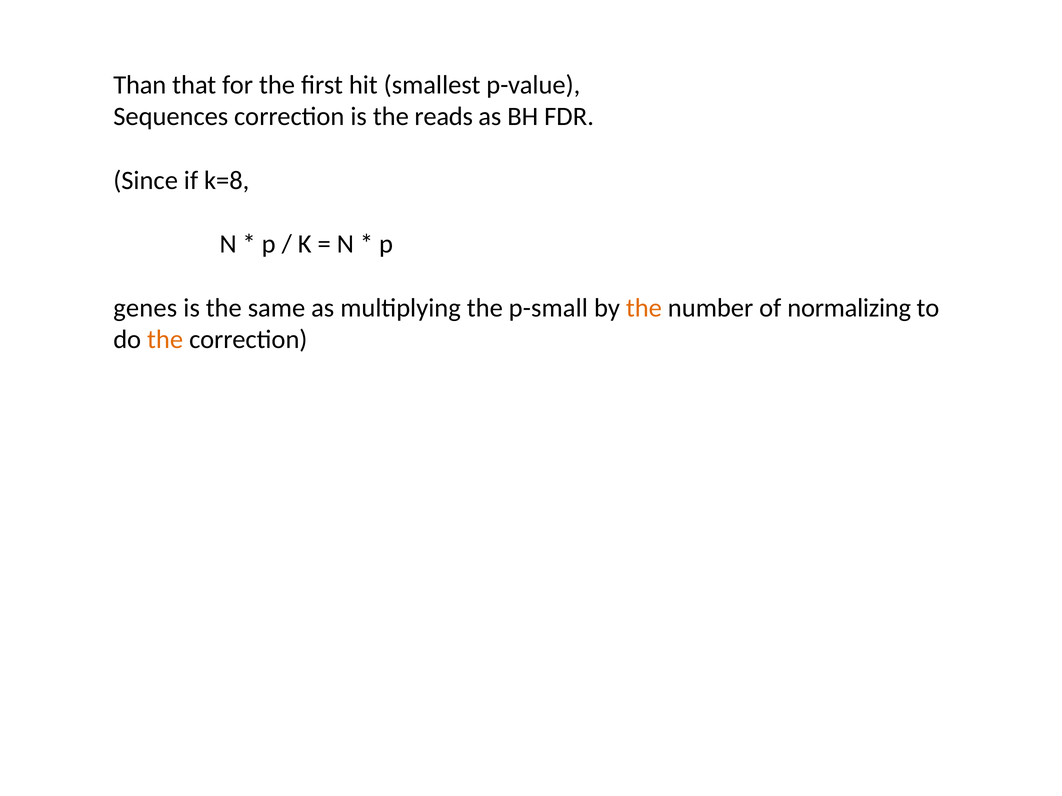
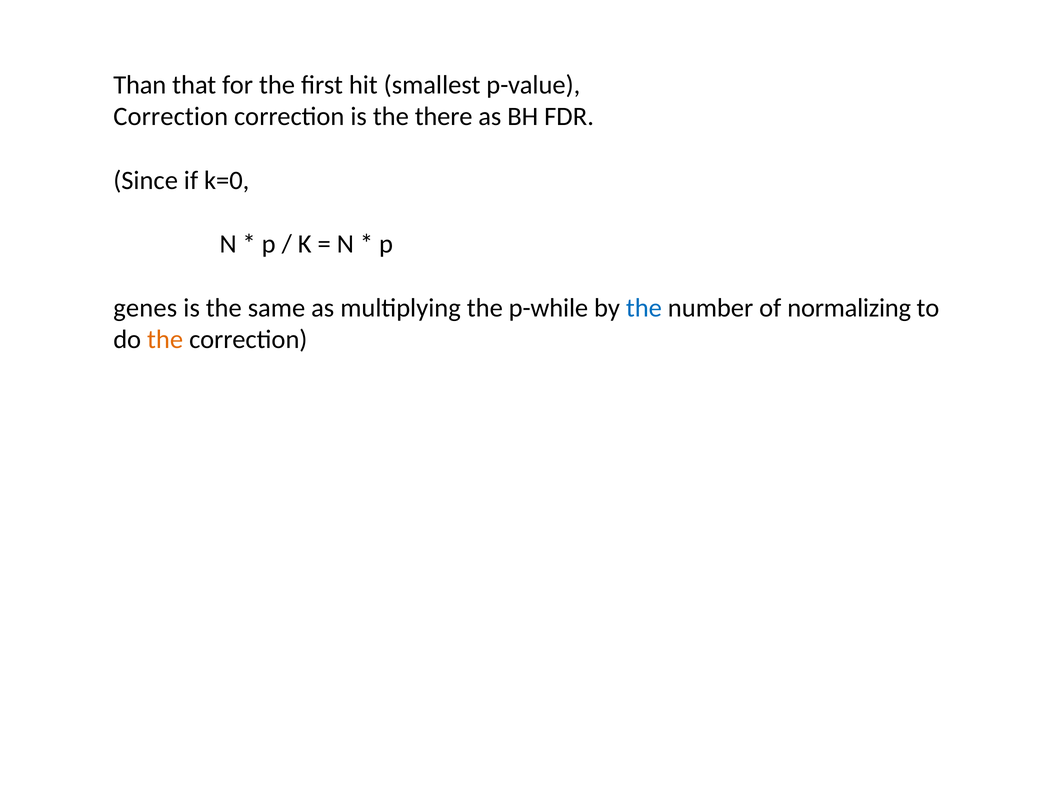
Sequences at (171, 117): Sequences -> Correction
reads: reads -> there
k=8: k=8 -> k=0
p-small: p-small -> p-while
the at (644, 308) colour: orange -> blue
